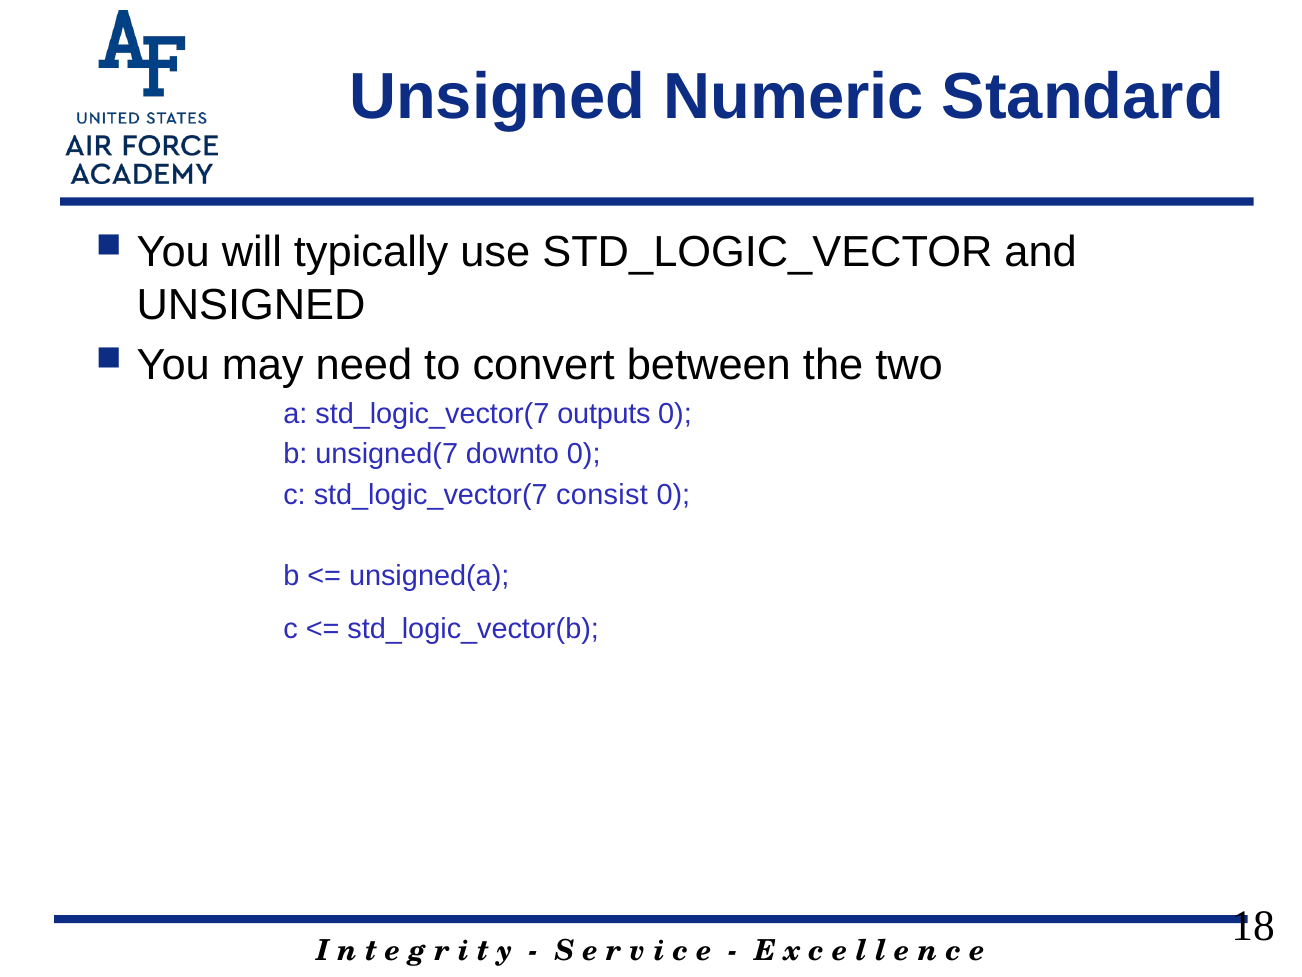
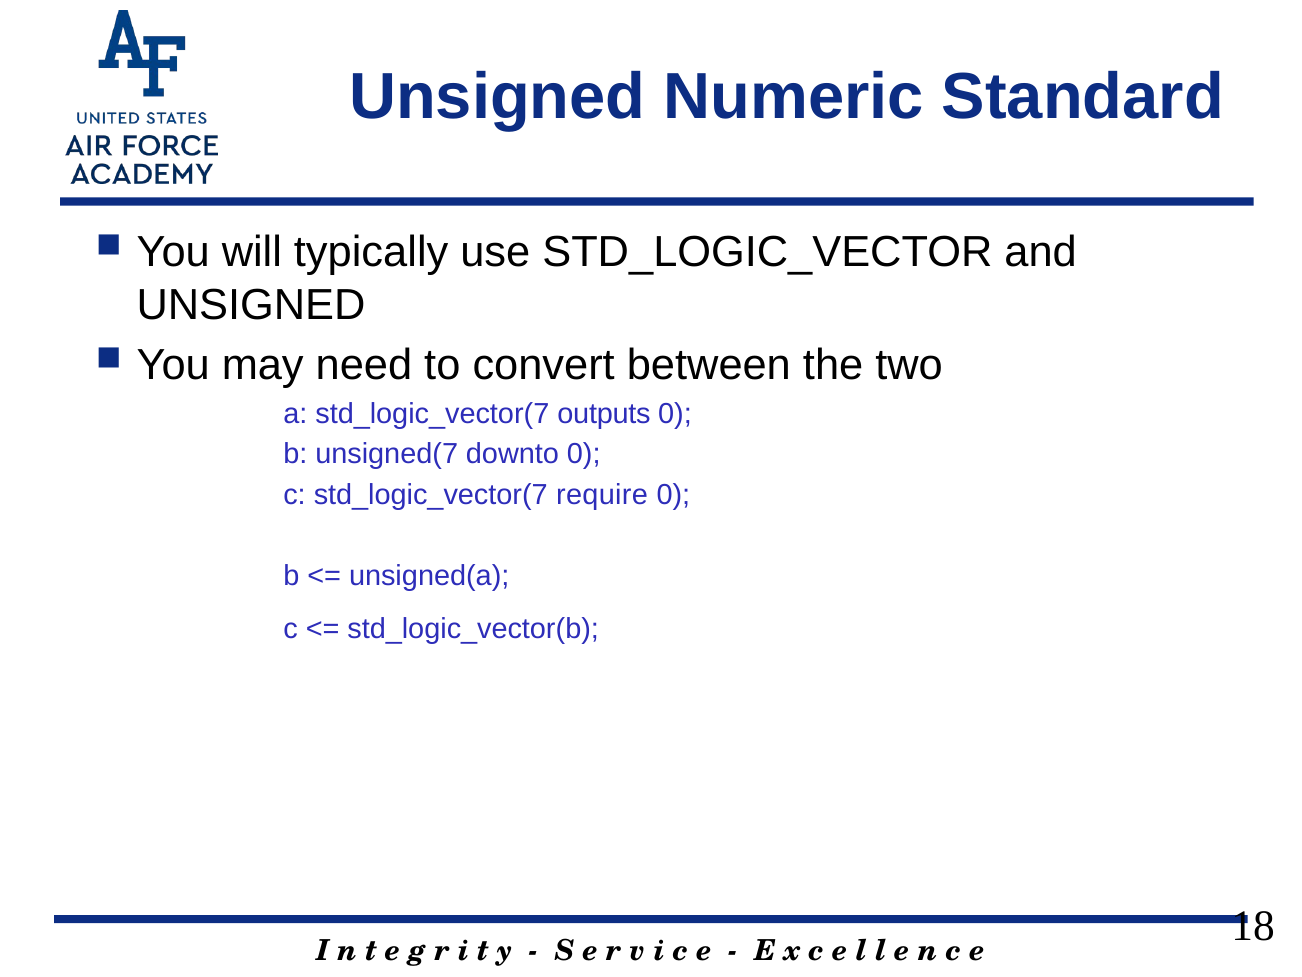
consist: consist -> require
